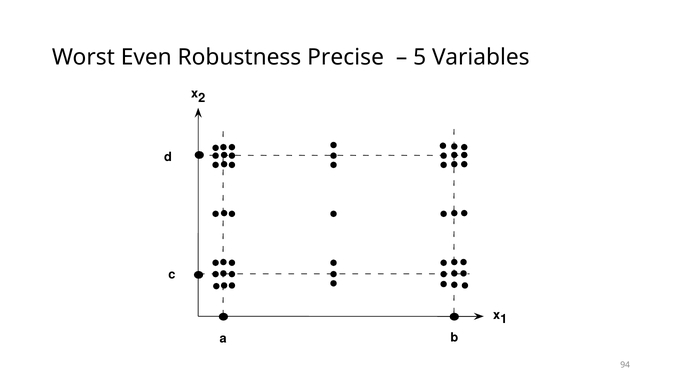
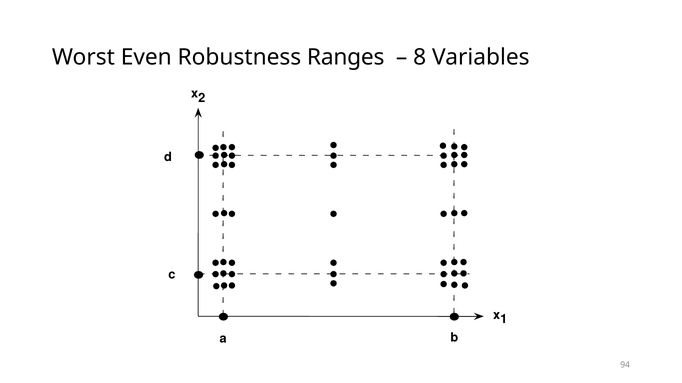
Precise: Precise -> Ranges
5: 5 -> 8
